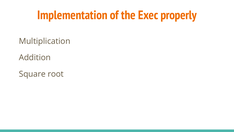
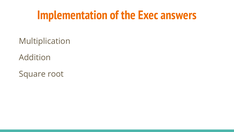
properly: properly -> answers
